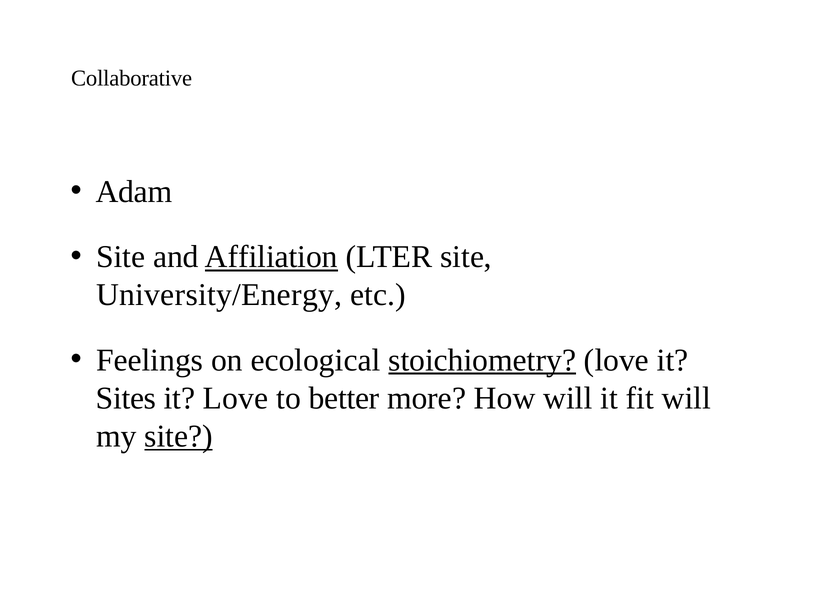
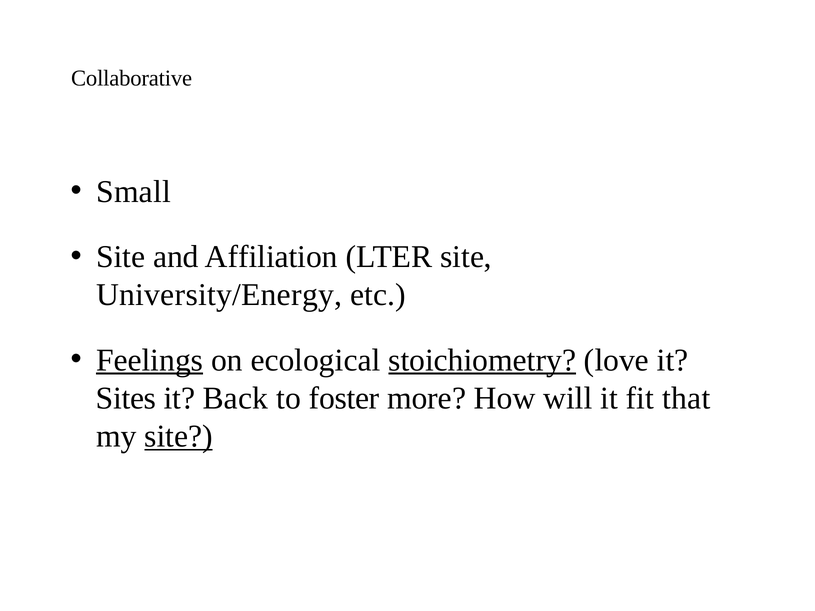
Adam: Adam -> Small
Affiliation underline: present -> none
Feelings underline: none -> present
it Love: Love -> Back
better: better -> foster
fit will: will -> that
